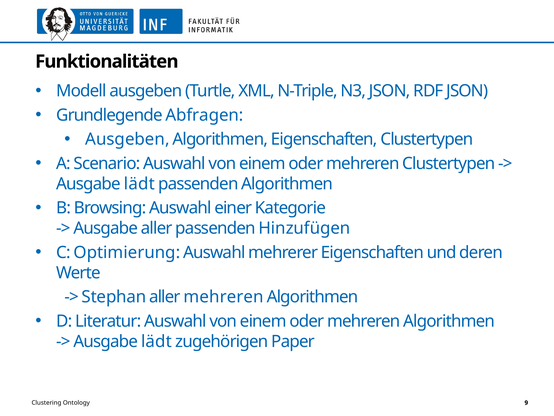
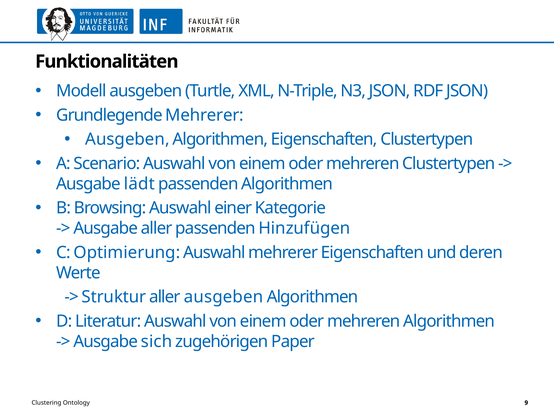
Grundlegende Abfragen: Abfragen -> Mehrerer
Stephan: Stephan -> Struktur
aller mehreren: mehreren -> ausgeben
lädt at (157, 341): lädt -> sich
